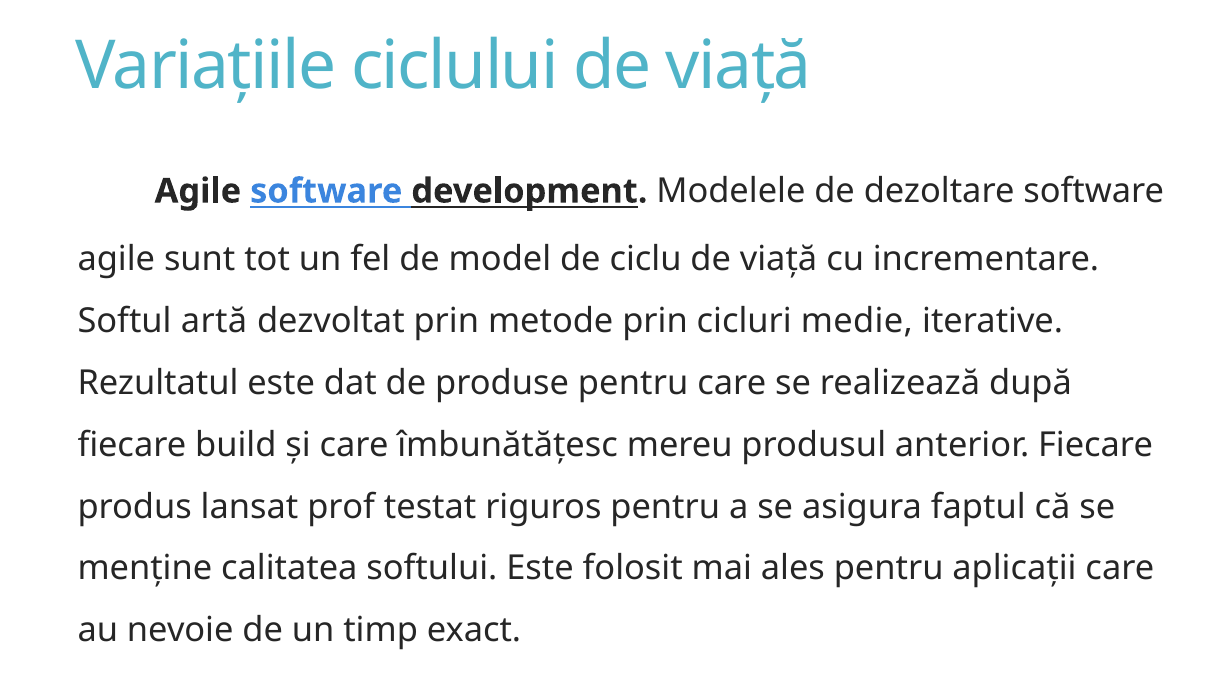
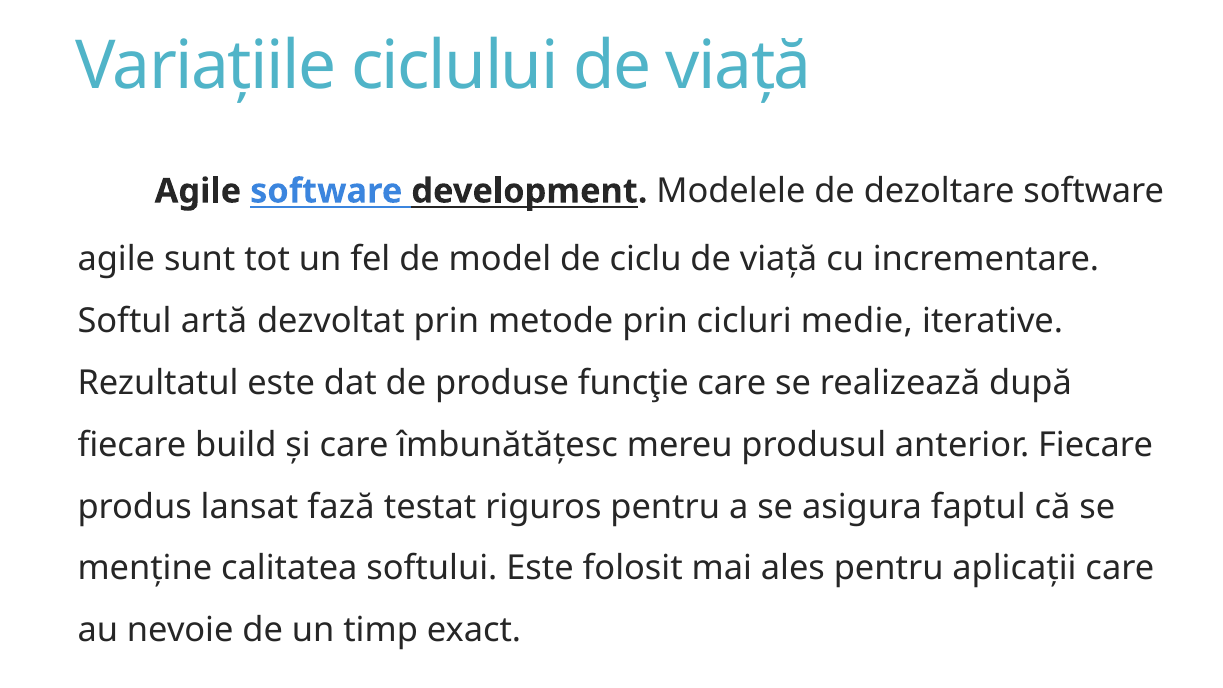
produse pentru: pentru -> funcţie
prof: prof -> fază
